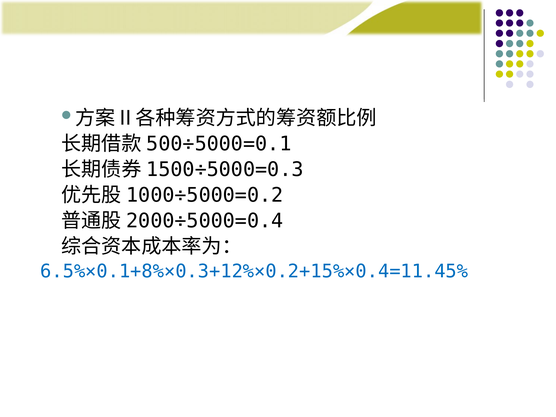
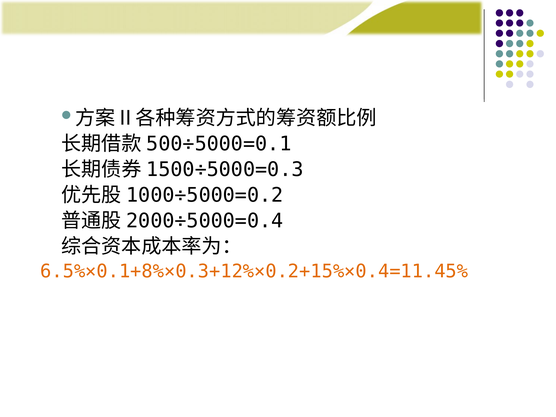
6.5%×0.1+8%×0.3+12%×0.2+15%×0.4=11.45% colour: blue -> orange
